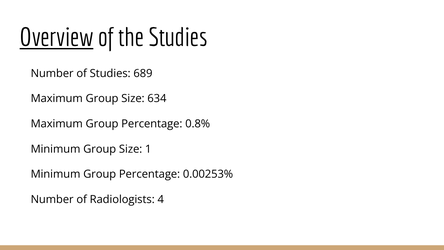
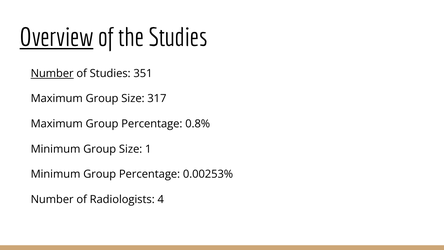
Number at (52, 73) underline: none -> present
689: 689 -> 351
634: 634 -> 317
